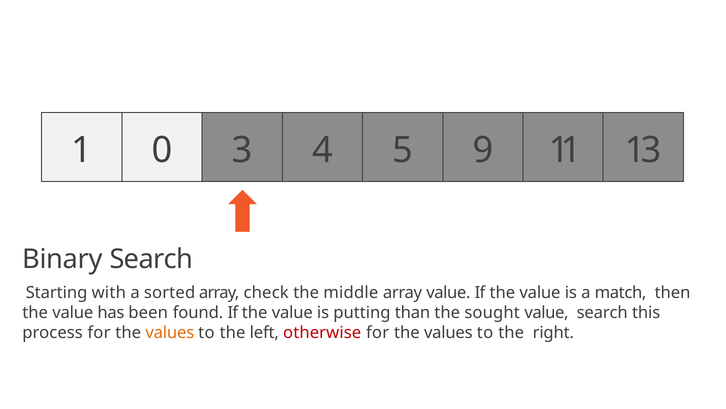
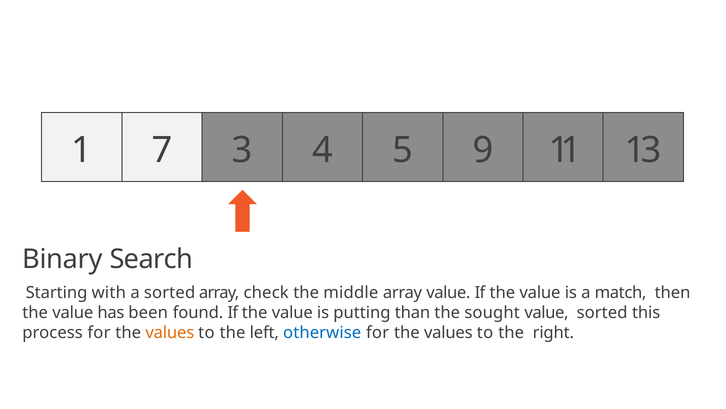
0: 0 -> 7
value search: search -> sorted
otherwise colour: red -> blue
